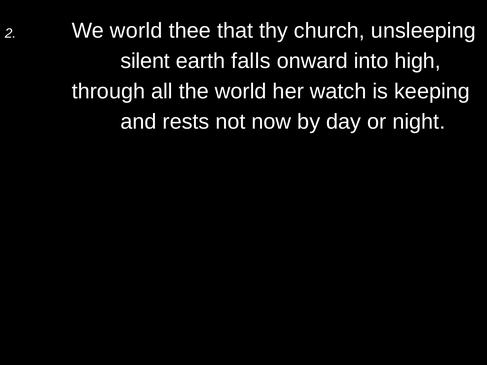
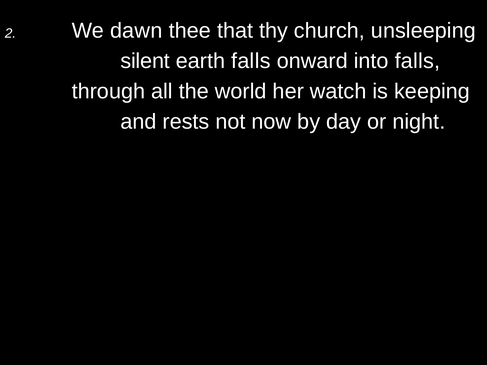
We world: world -> dawn
into high: high -> falls
